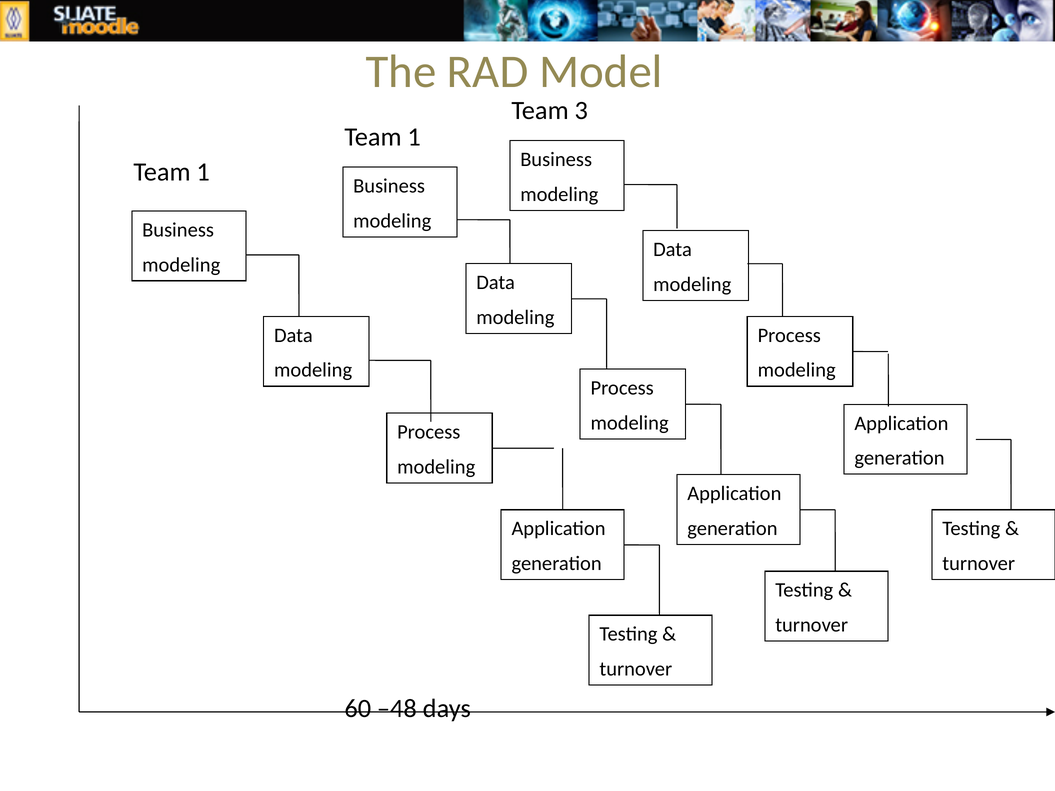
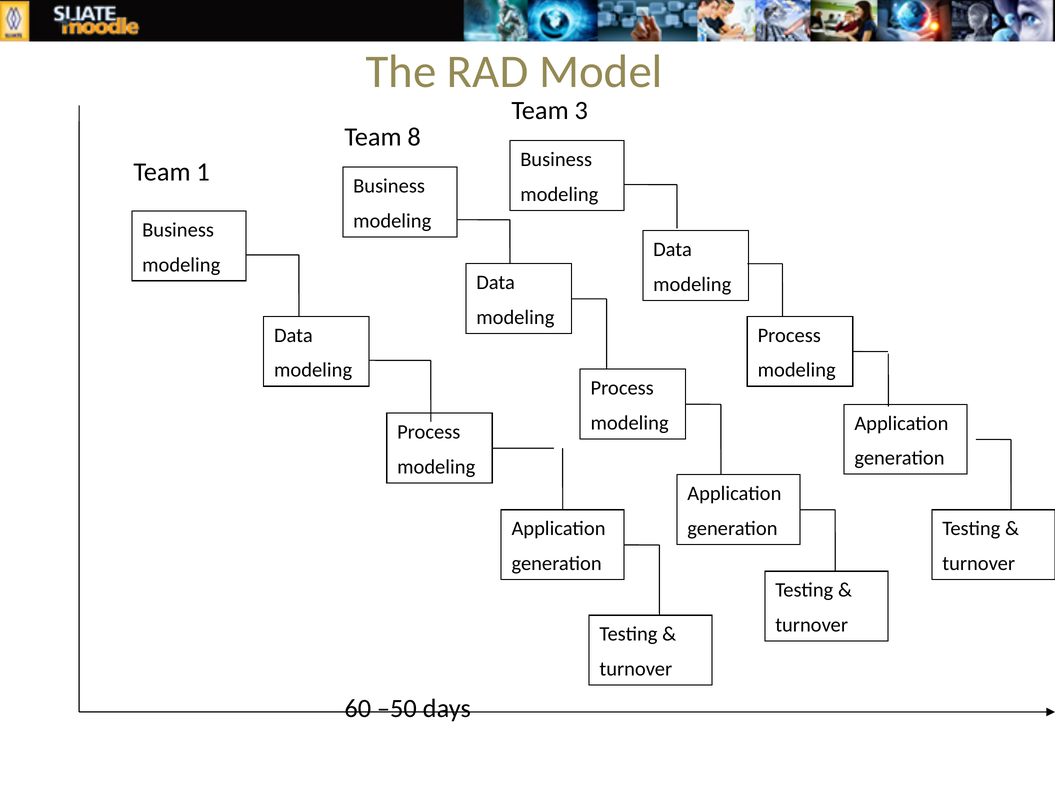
1 at (414, 137): 1 -> 8
–48: –48 -> –50
